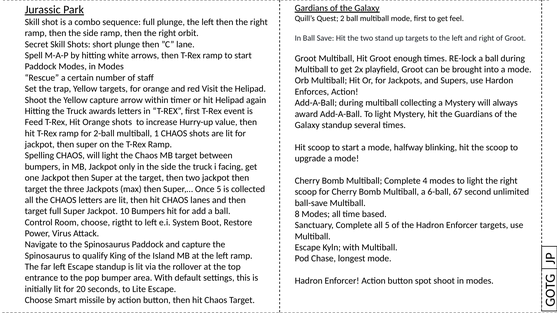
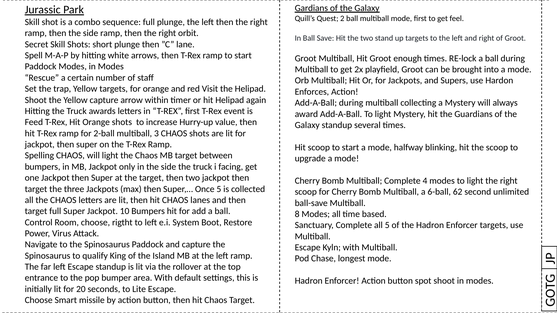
1: 1 -> 3
67: 67 -> 62
